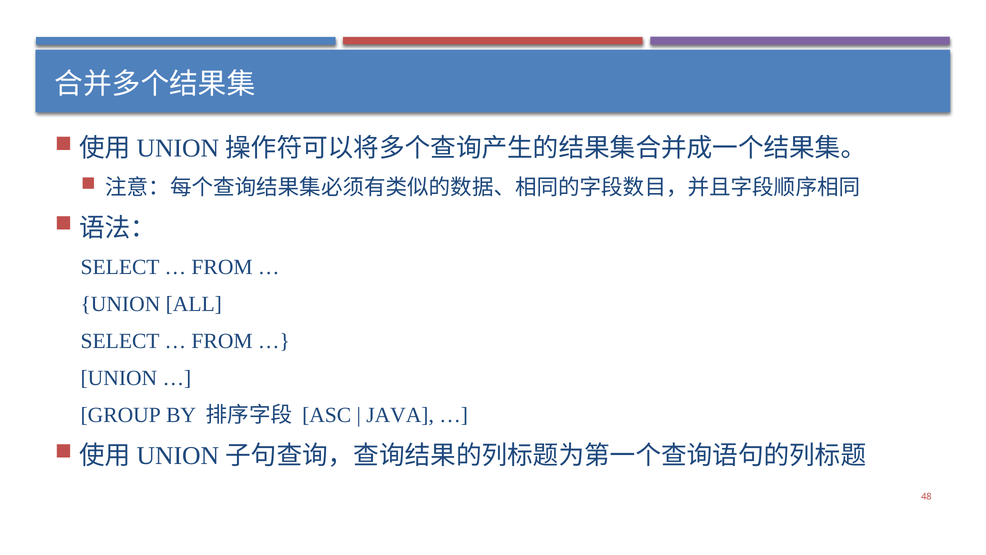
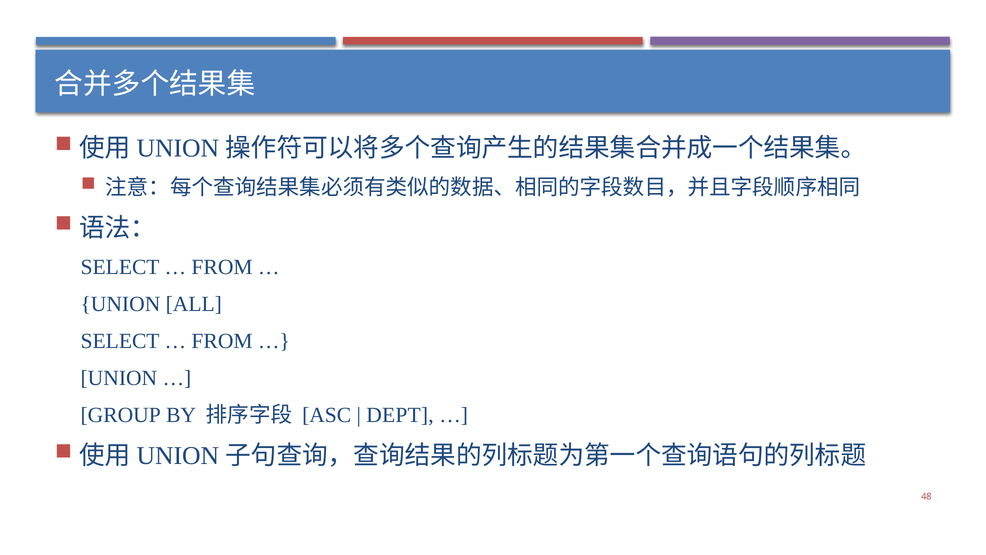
JAVA: JAVA -> DEPT
